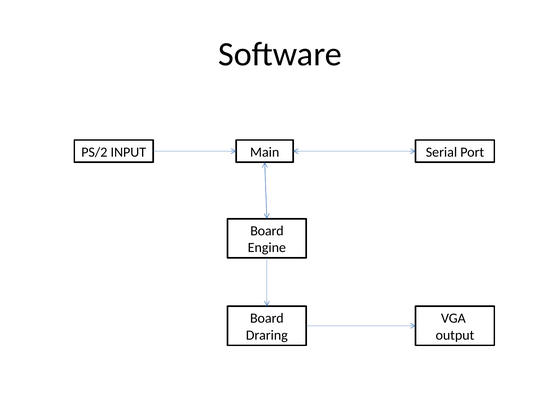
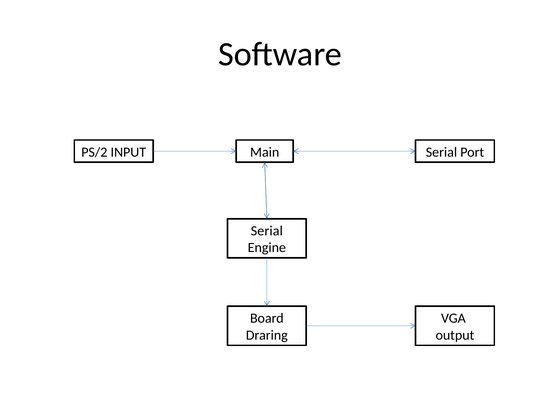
Board at (267, 231): Board -> Serial
